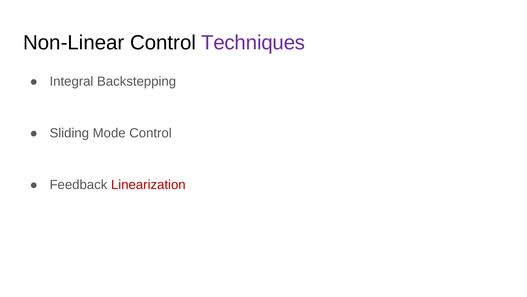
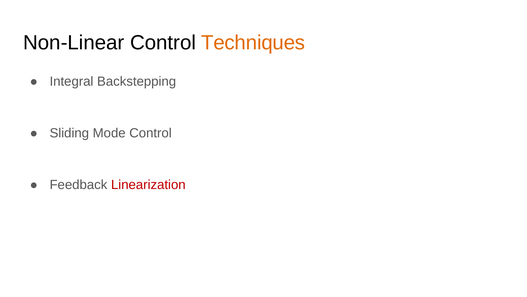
Techniques colour: purple -> orange
